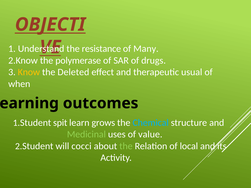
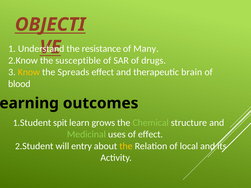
polymerase: polymerase -> susceptible
Deleted: Deleted -> Spreads
usual: usual -> brain
when: when -> blood
Chemical colour: light blue -> light green
of value: value -> effect
cocci: cocci -> entry
the at (126, 146) colour: light green -> yellow
